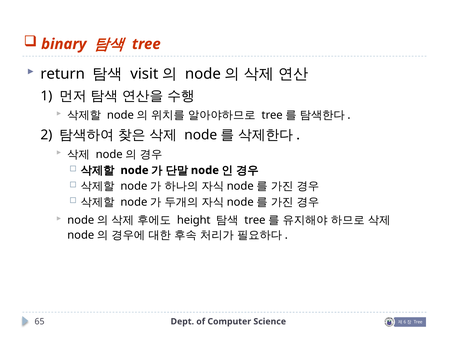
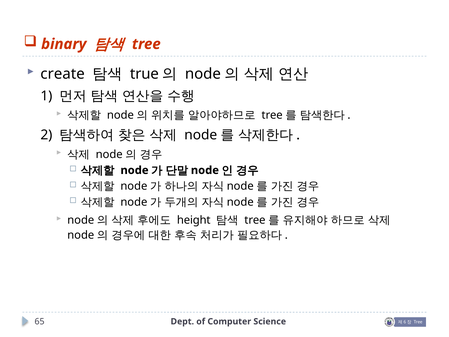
return: return -> create
visit: visit -> true
